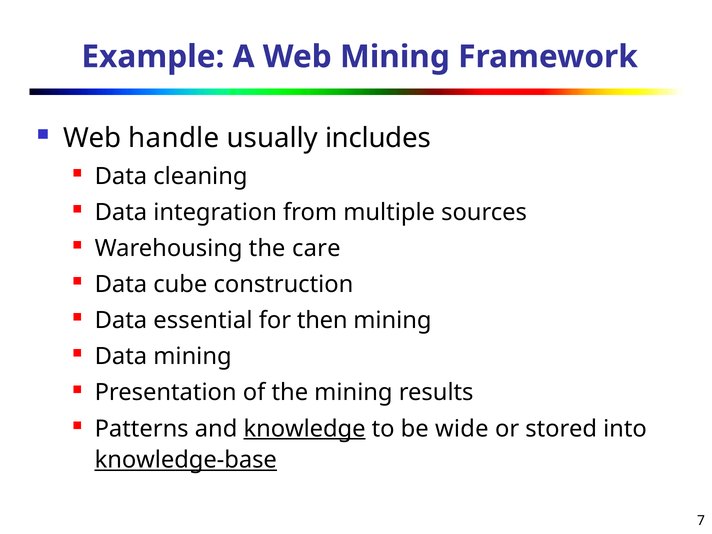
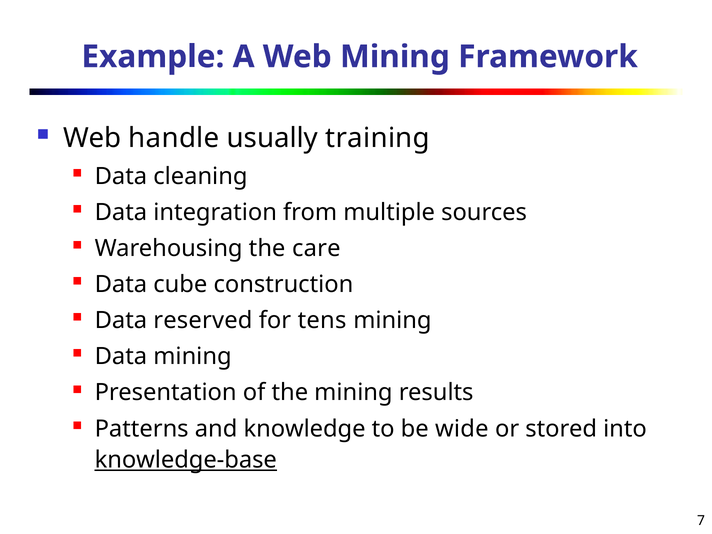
includes: includes -> training
essential: essential -> reserved
then: then -> tens
knowledge underline: present -> none
